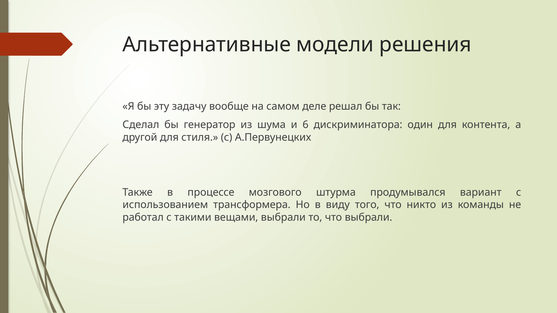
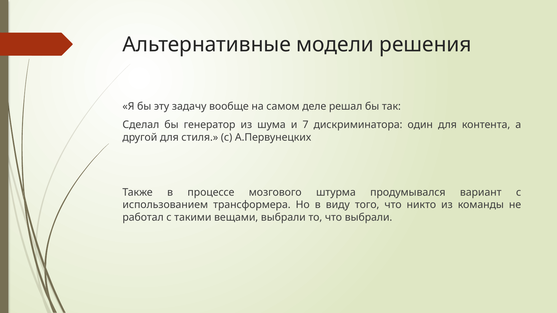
6: 6 -> 7
